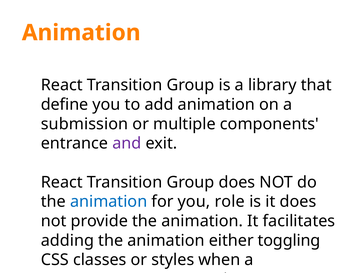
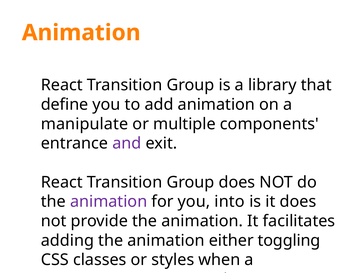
submission: submission -> manipulate
animation at (109, 202) colour: blue -> purple
role: role -> into
